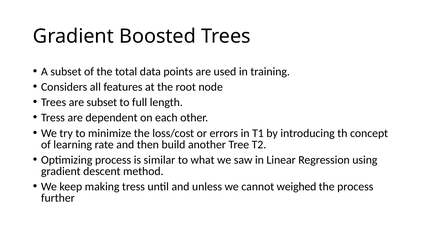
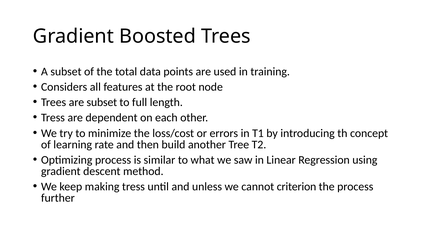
weighed: weighed -> criterion
